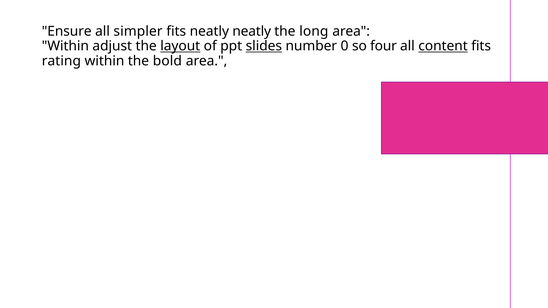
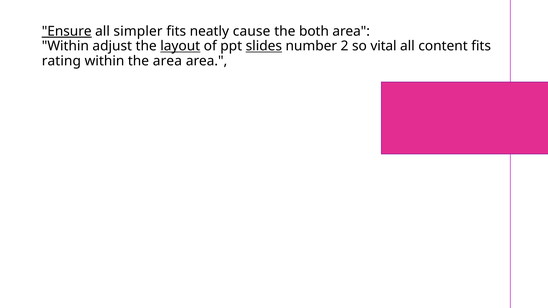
Ensure underline: none -> present
neatly neatly: neatly -> cause
long: long -> both
0: 0 -> 2
four: four -> vital
content underline: present -> none
the bold: bold -> area
